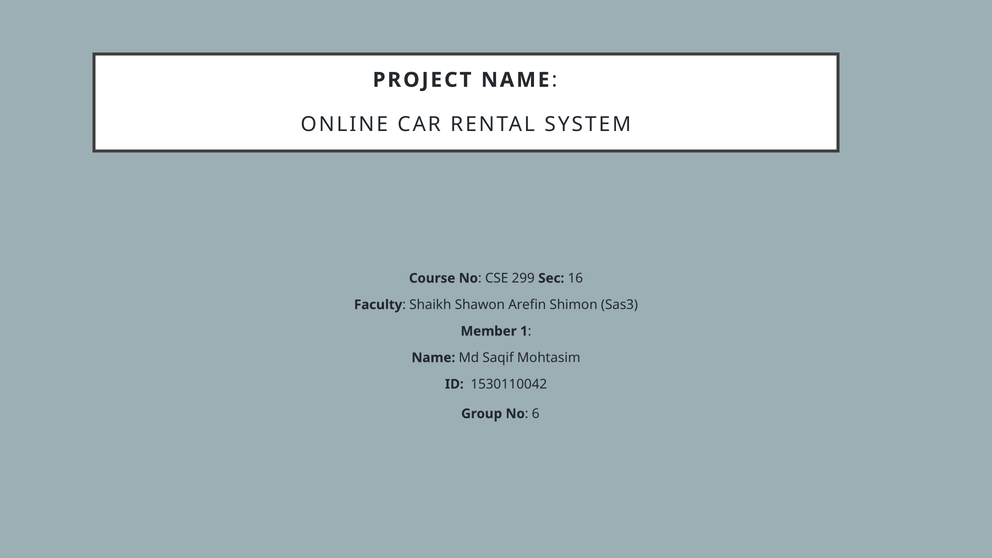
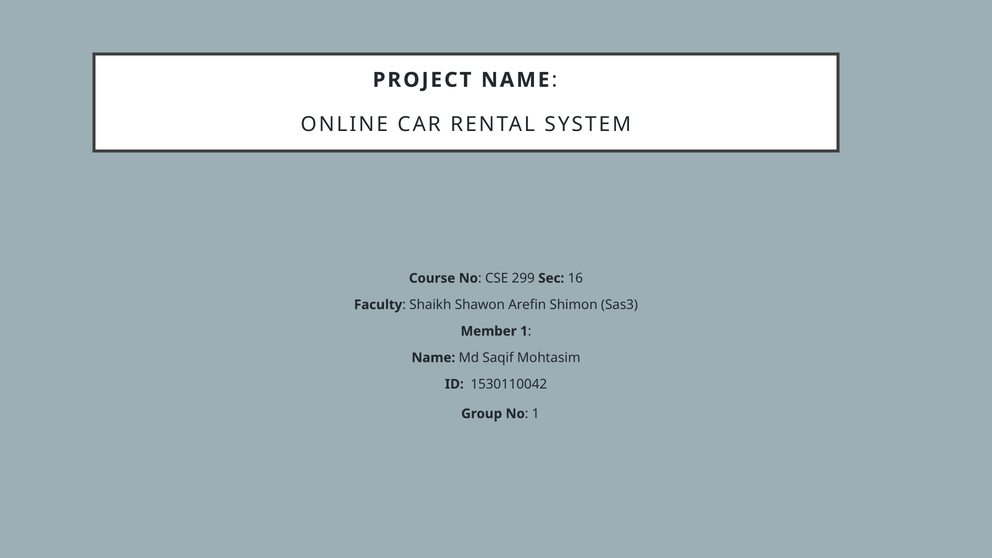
No 6: 6 -> 1
